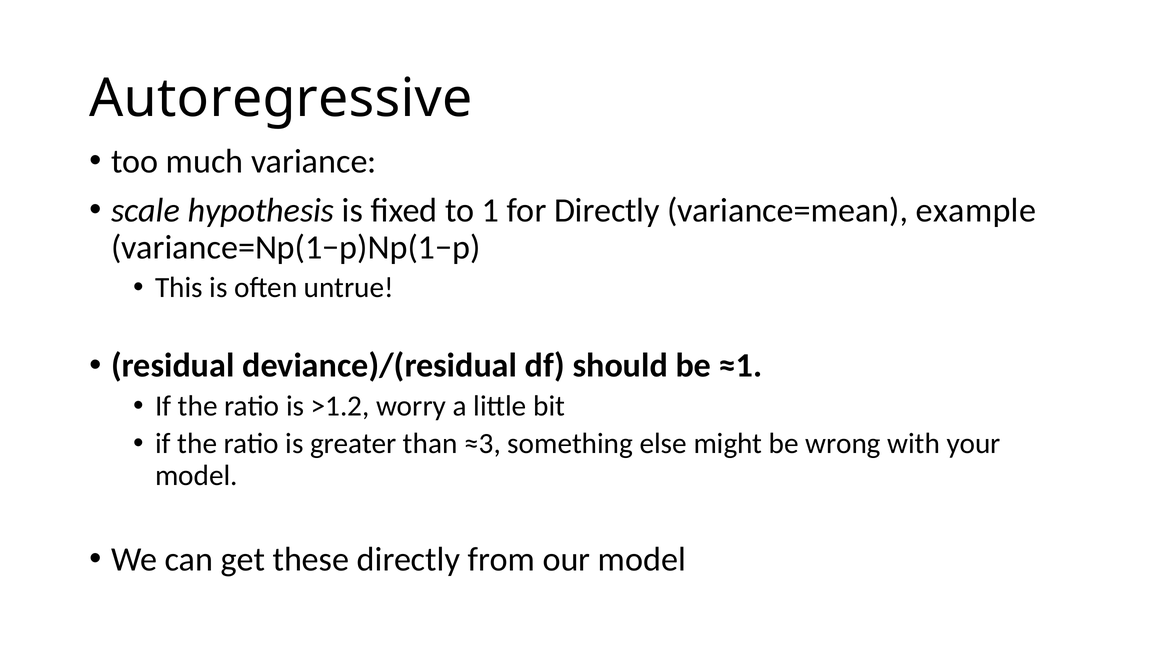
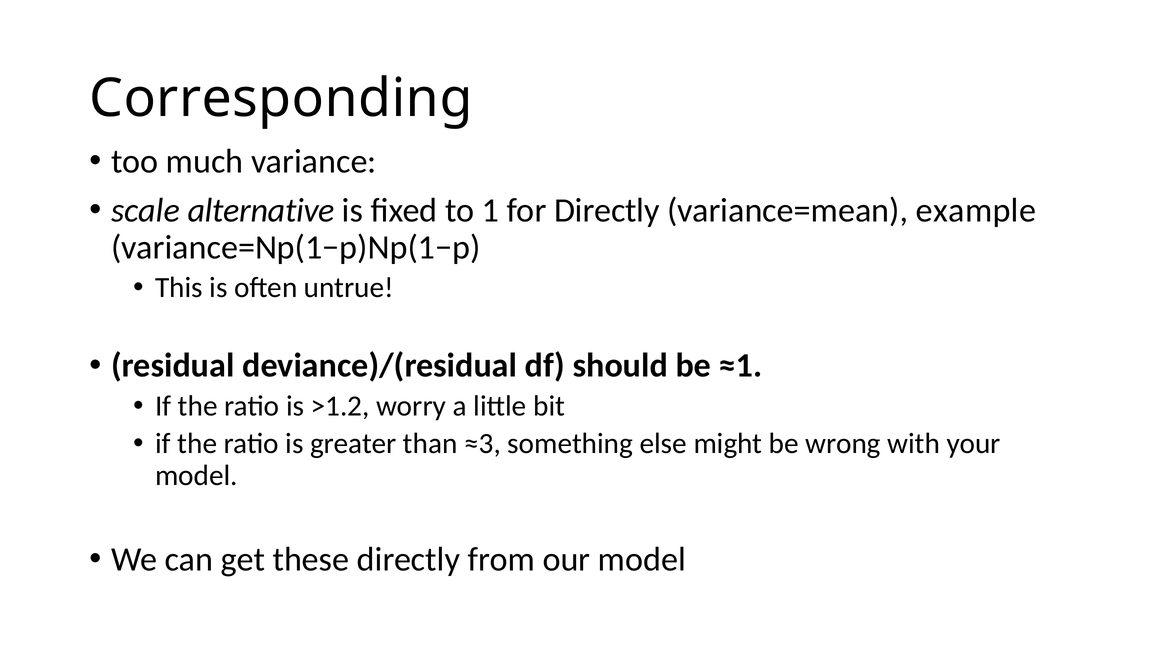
Autoregressive: Autoregressive -> Corresponding
hypothesis: hypothesis -> alternative
